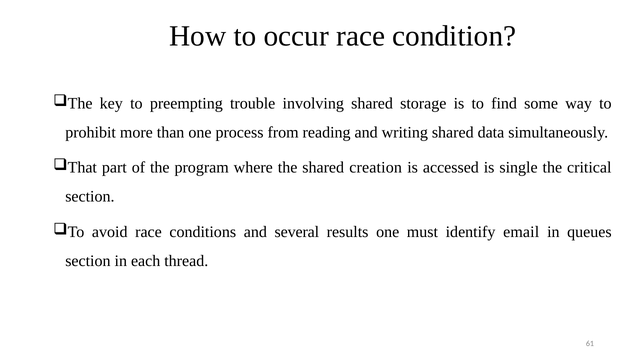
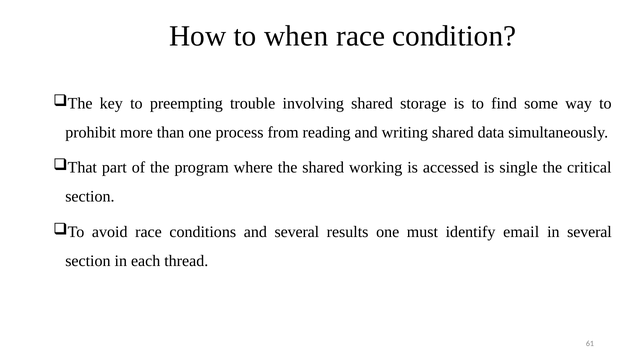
occur: occur -> when
creation: creation -> working
in queues: queues -> several
